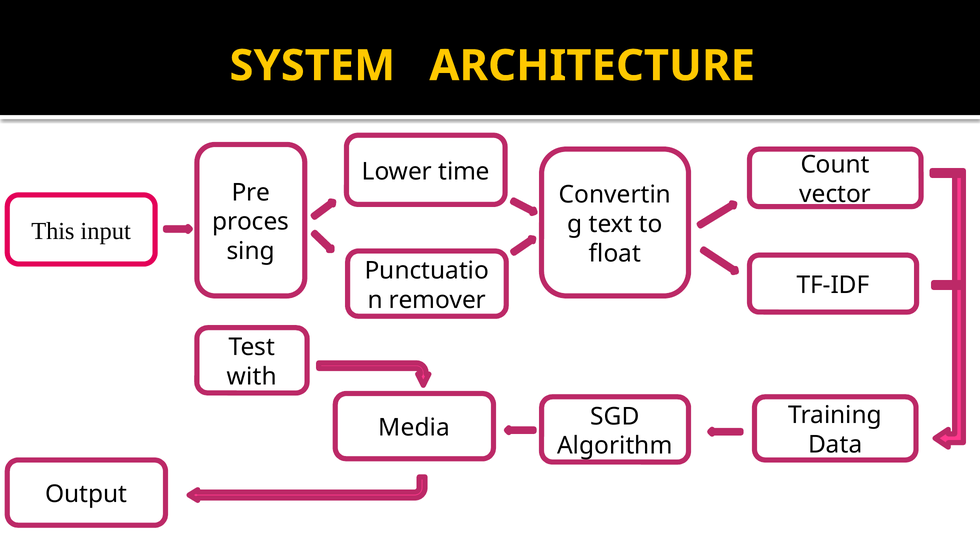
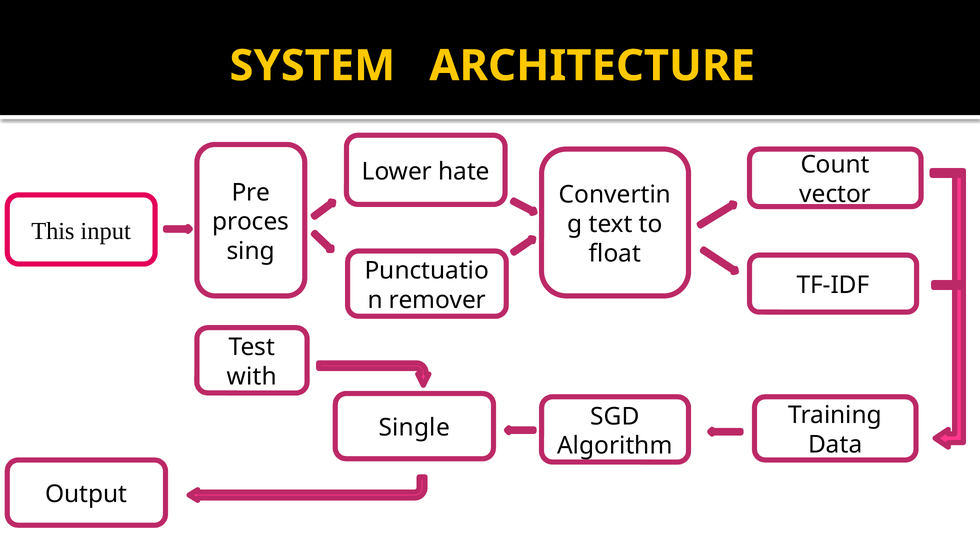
time: time -> hate
Media: Media -> Single
